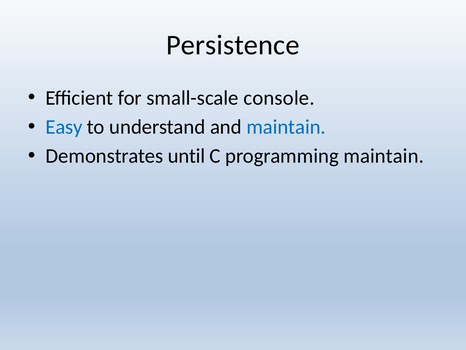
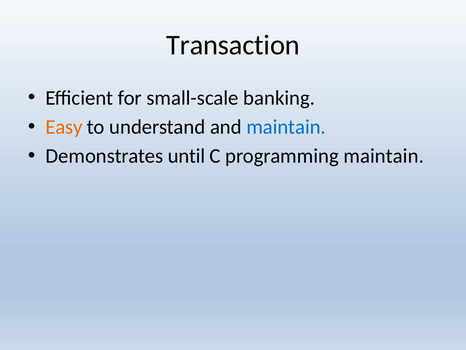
Persistence: Persistence -> Transaction
console: console -> banking
Easy colour: blue -> orange
